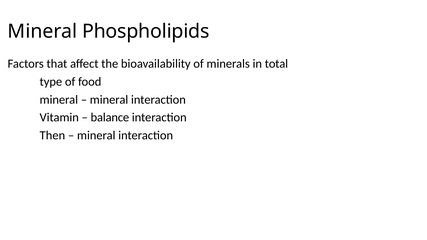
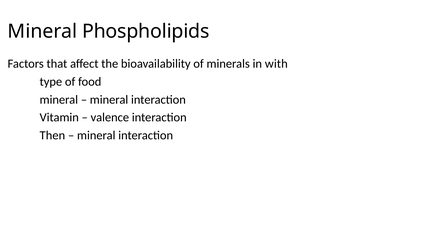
total: total -> with
balance: balance -> valence
